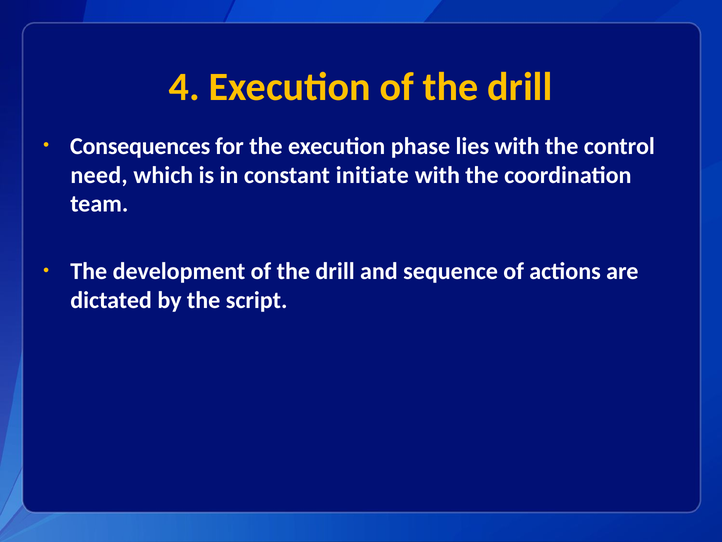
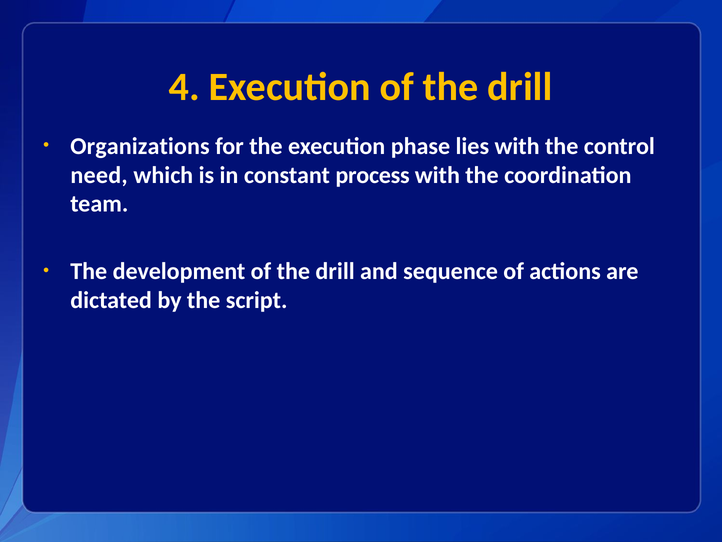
Consequences: Consequences -> Organizations
initiate: initiate -> process
